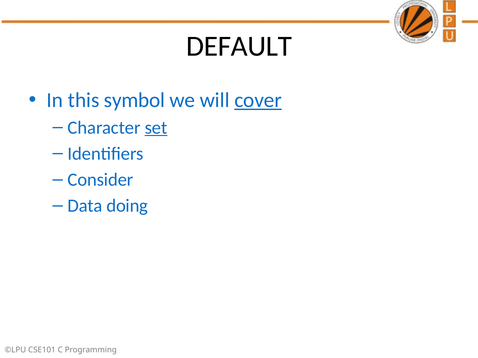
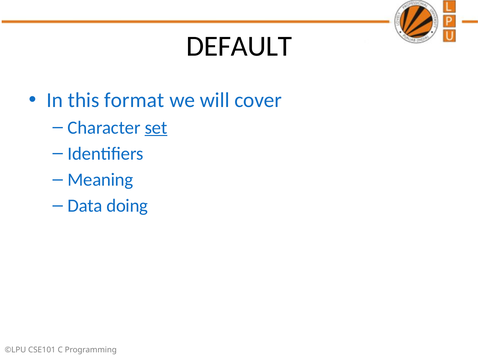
symbol: symbol -> format
cover underline: present -> none
Consider: Consider -> Meaning
